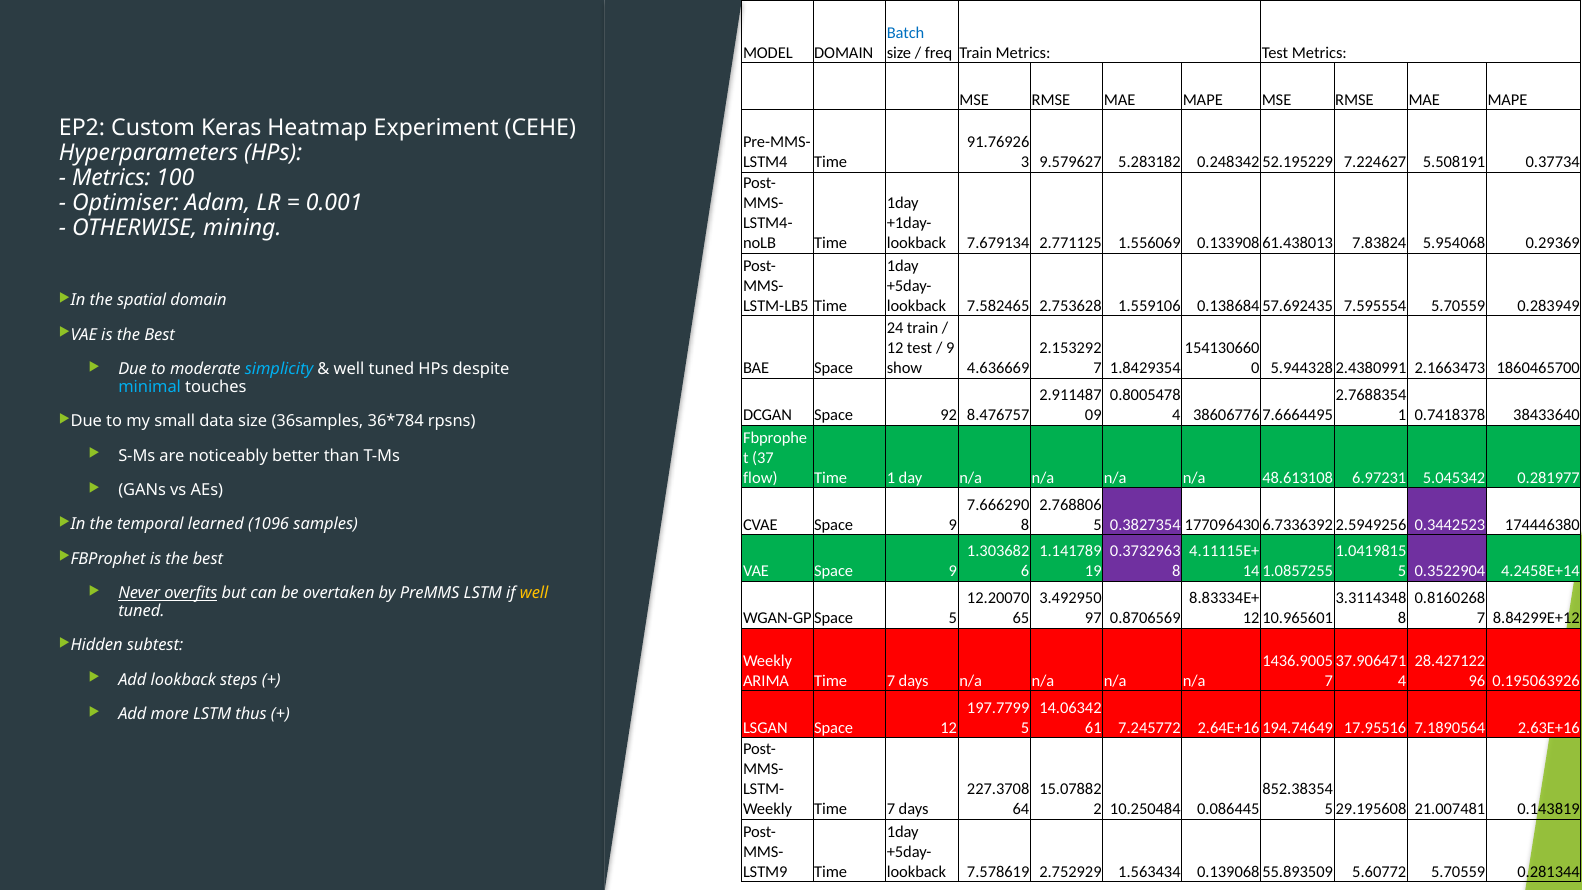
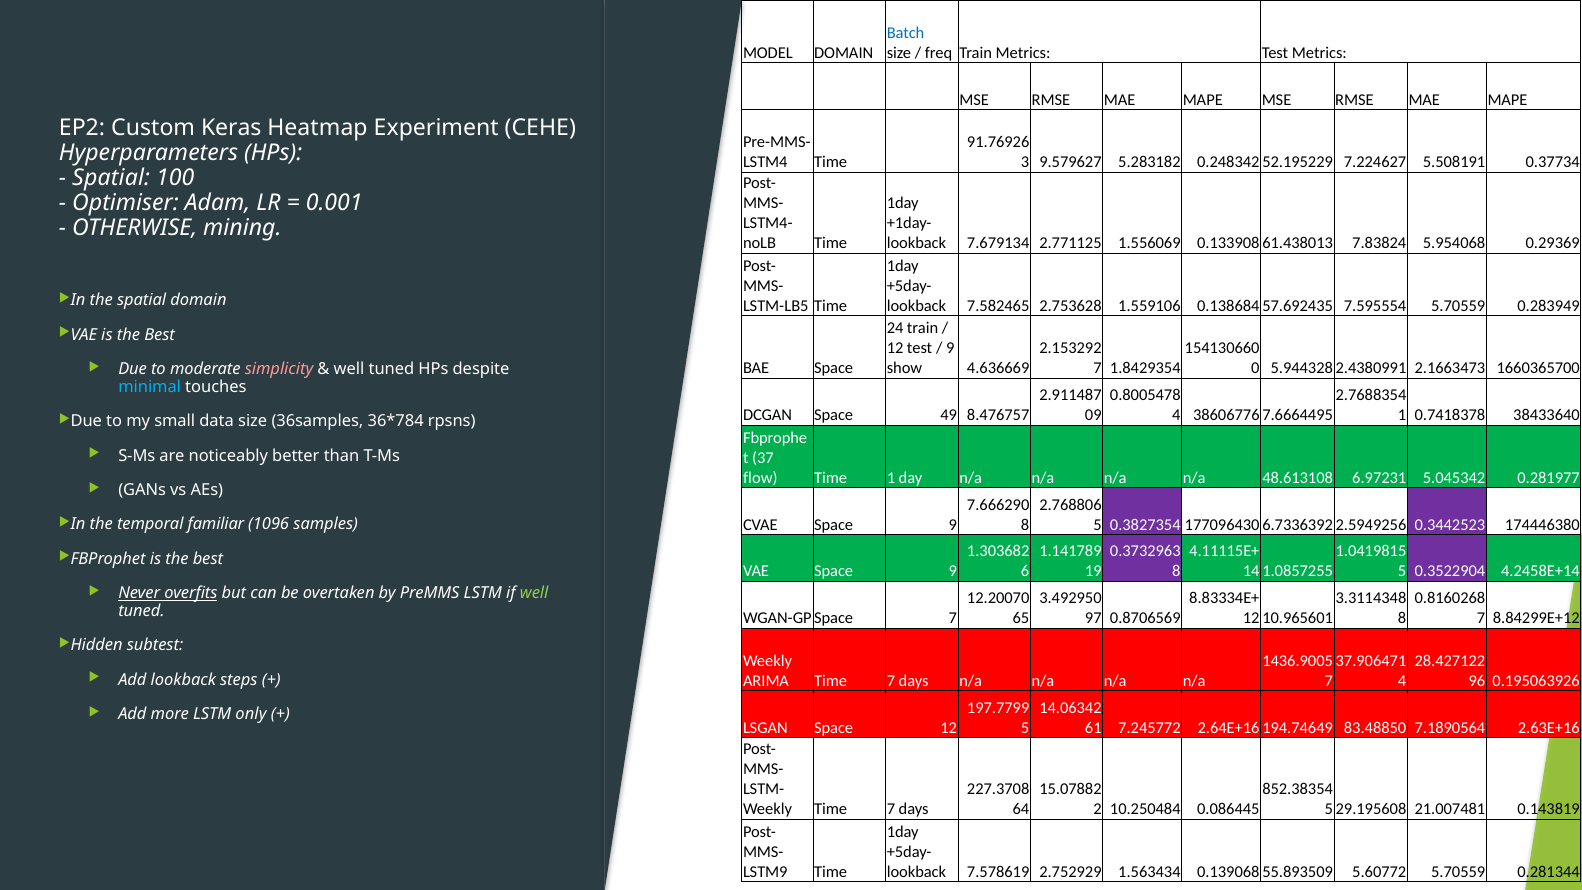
Metrics at (111, 178): Metrics -> Spatial
1860465700: 1860465700 -> 1660365700
simplicity colour: light blue -> pink
92: 92 -> 49
learned: learned -> familiar
well at (534, 593) colour: yellow -> light green
5 at (953, 618): 5 -> 7
thus: thus -> only
17.95516: 17.95516 -> 83.48850
